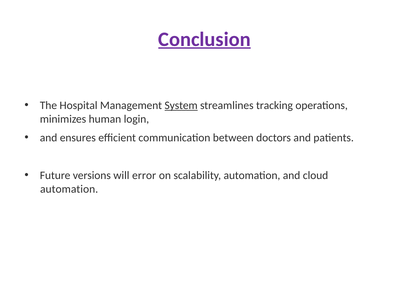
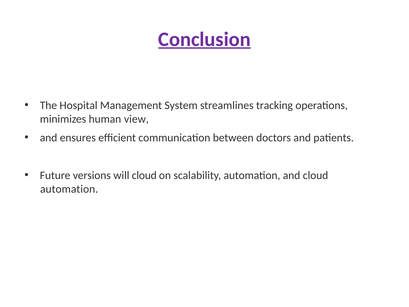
System underline: present -> none
login: login -> view
will error: error -> cloud
